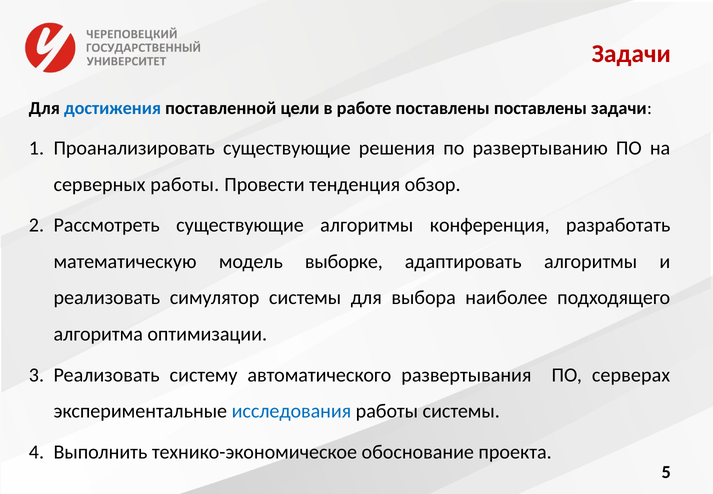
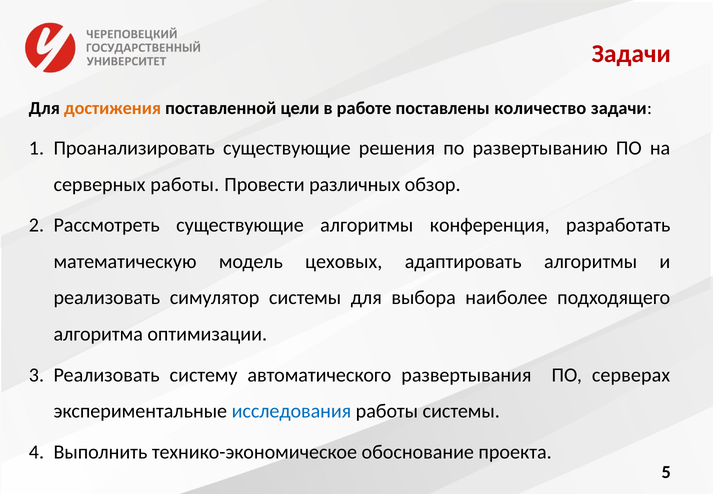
достижения colour: blue -> orange
поставлены поставлены: поставлены -> количество
тенденция: тенденция -> различных
выборке: выборке -> цеховых
